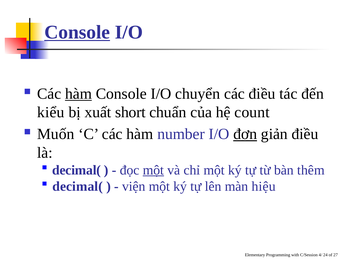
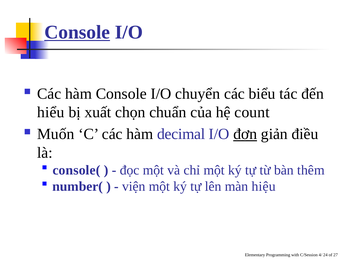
hàm at (78, 94) underline: present -> none
các điều: điều -> biểu
kiểu: kiểu -> hiểu
short: short -> chọn
number: number -> decimal
decimal( at (77, 170): decimal( -> console(
một at (153, 170) underline: present -> none
decimal( at (78, 187): decimal( -> number(
